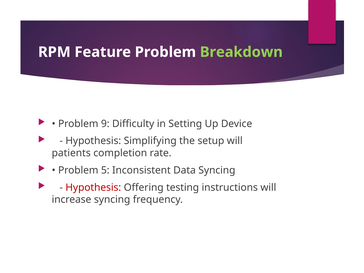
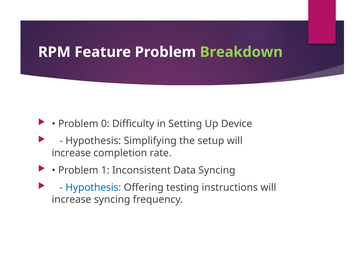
9: 9 -> 0
patients at (71, 153): patients -> increase
5: 5 -> 1
Hypothesis at (93, 187) colour: red -> blue
